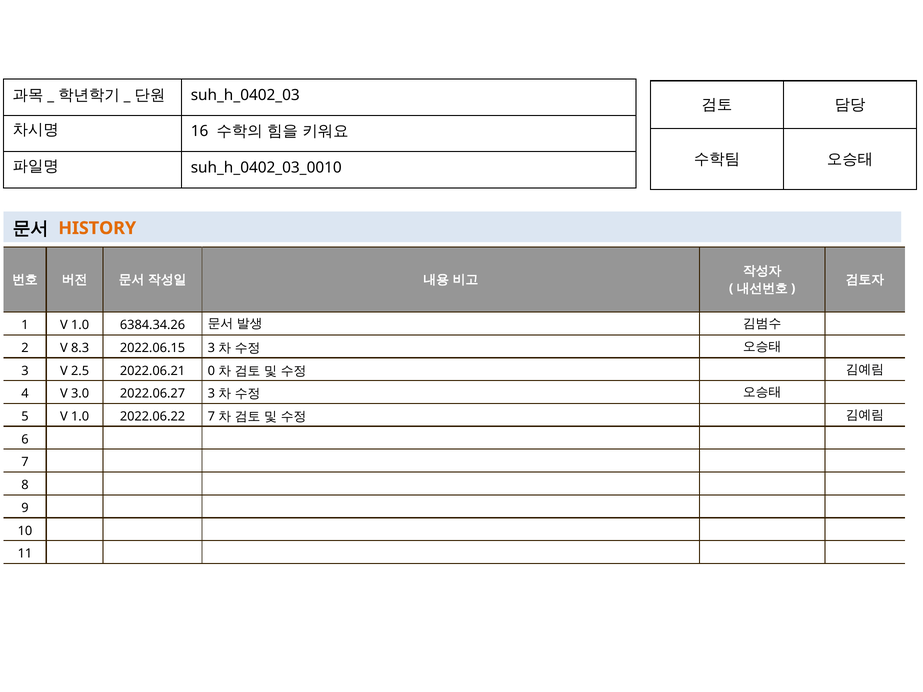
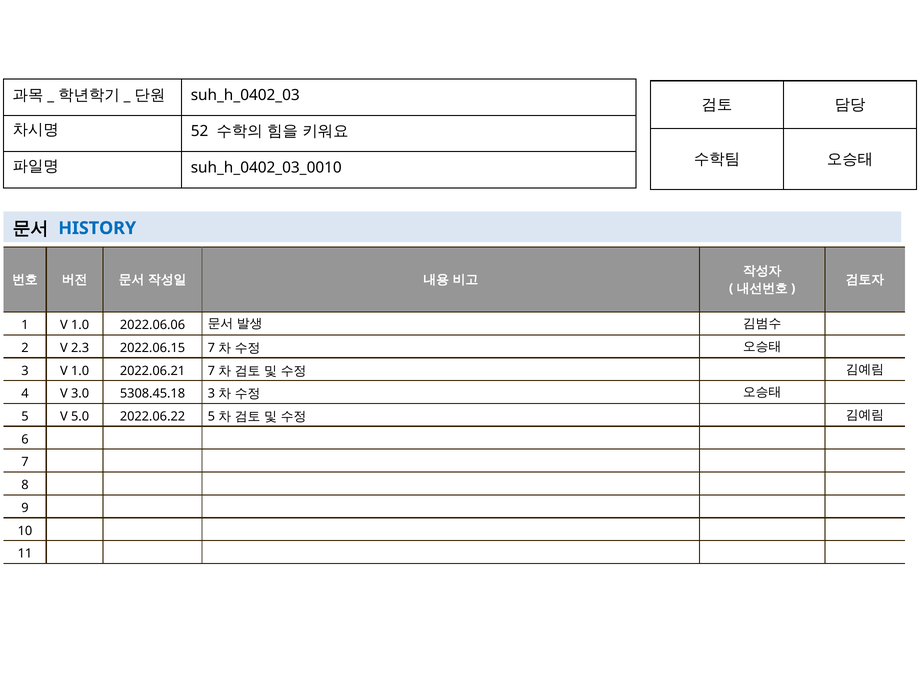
16: 16 -> 52
HISTORY colour: orange -> blue
6384.34.26: 6384.34.26 -> 2022.06.06
8.3: 8.3 -> 2.3
2022.06.15 3: 3 -> 7
3 V 2.5: 2.5 -> 1.0
2022.06.21 0: 0 -> 7
2022.06.27: 2022.06.27 -> 5308.45.18
5 V 1.0: 1.0 -> 5.0
2022.06.22 7: 7 -> 5
